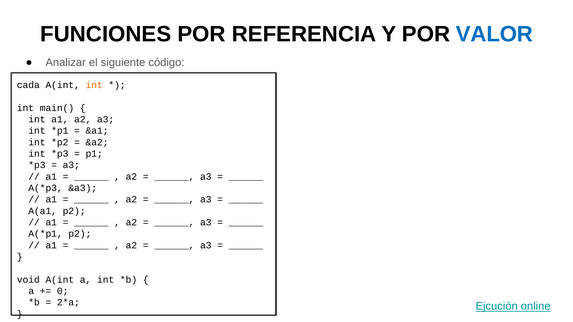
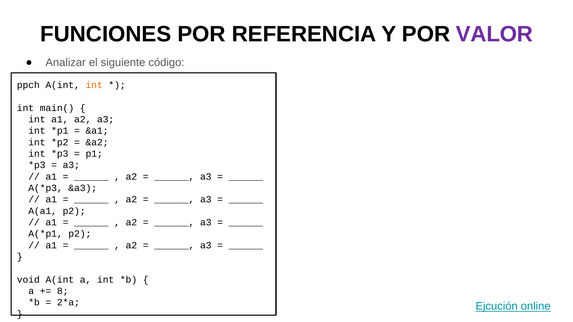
VALOR colour: blue -> purple
cada: cada -> ppch
0: 0 -> 8
